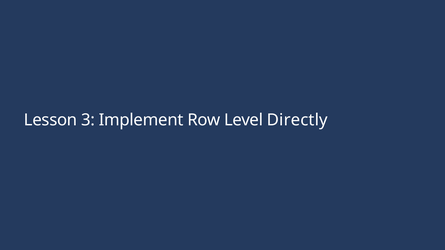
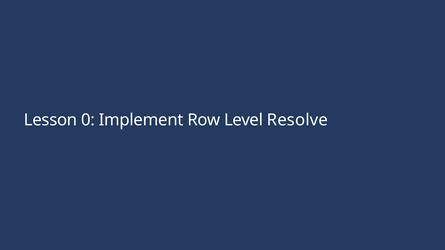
3: 3 -> 0
Directly: Directly -> Resolve
